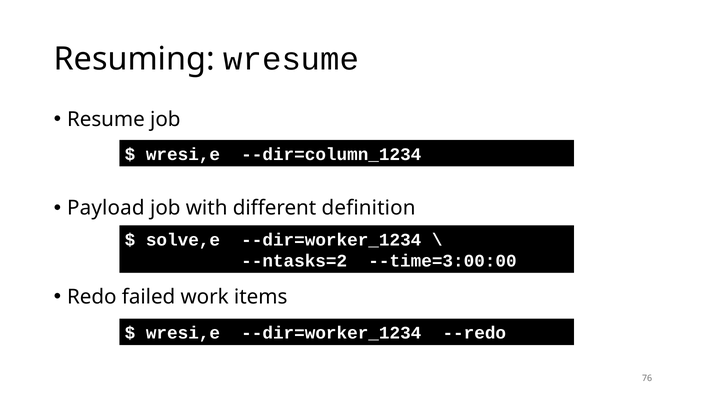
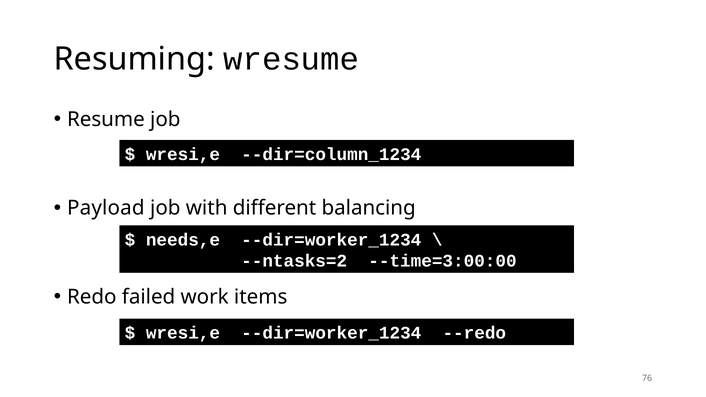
definition: definition -> balancing
solve,e: solve,e -> needs,e
